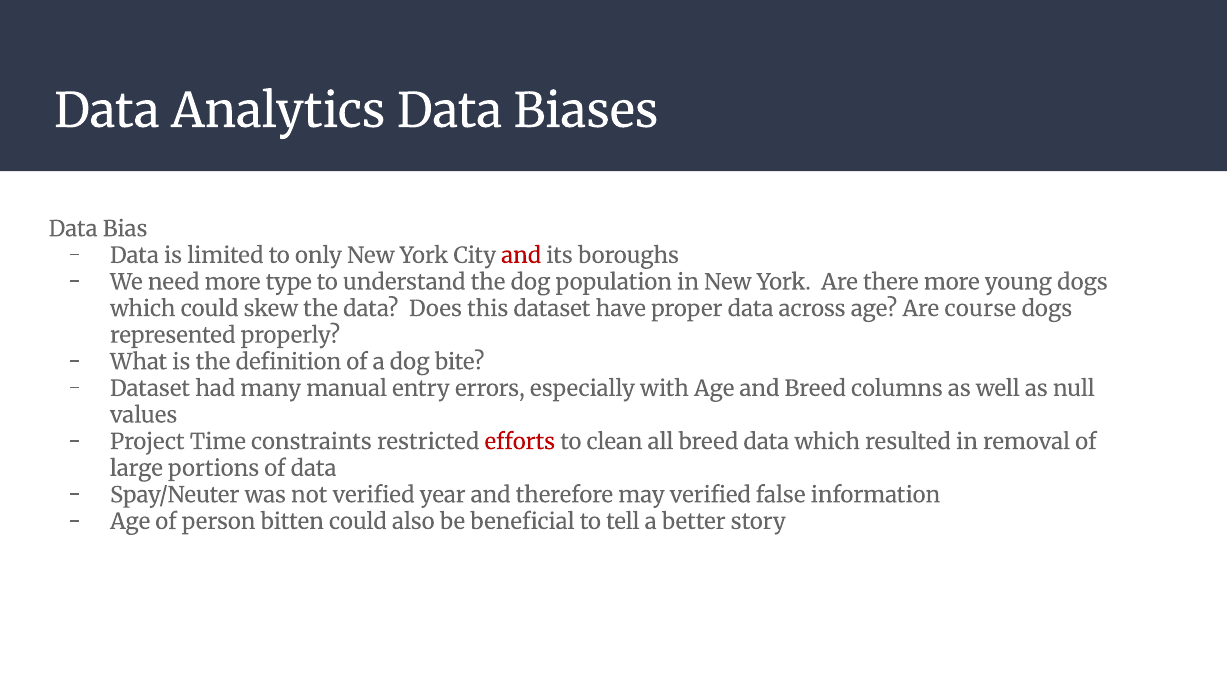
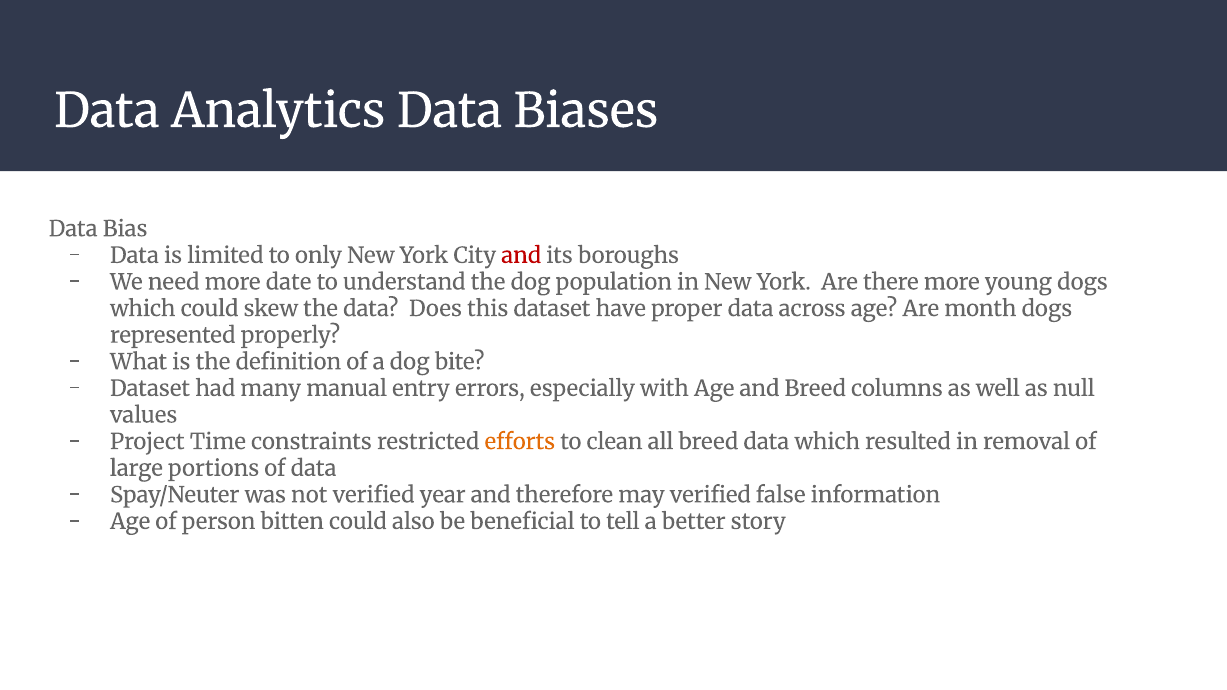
type: type -> date
course: course -> month
efforts colour: red -> orange
